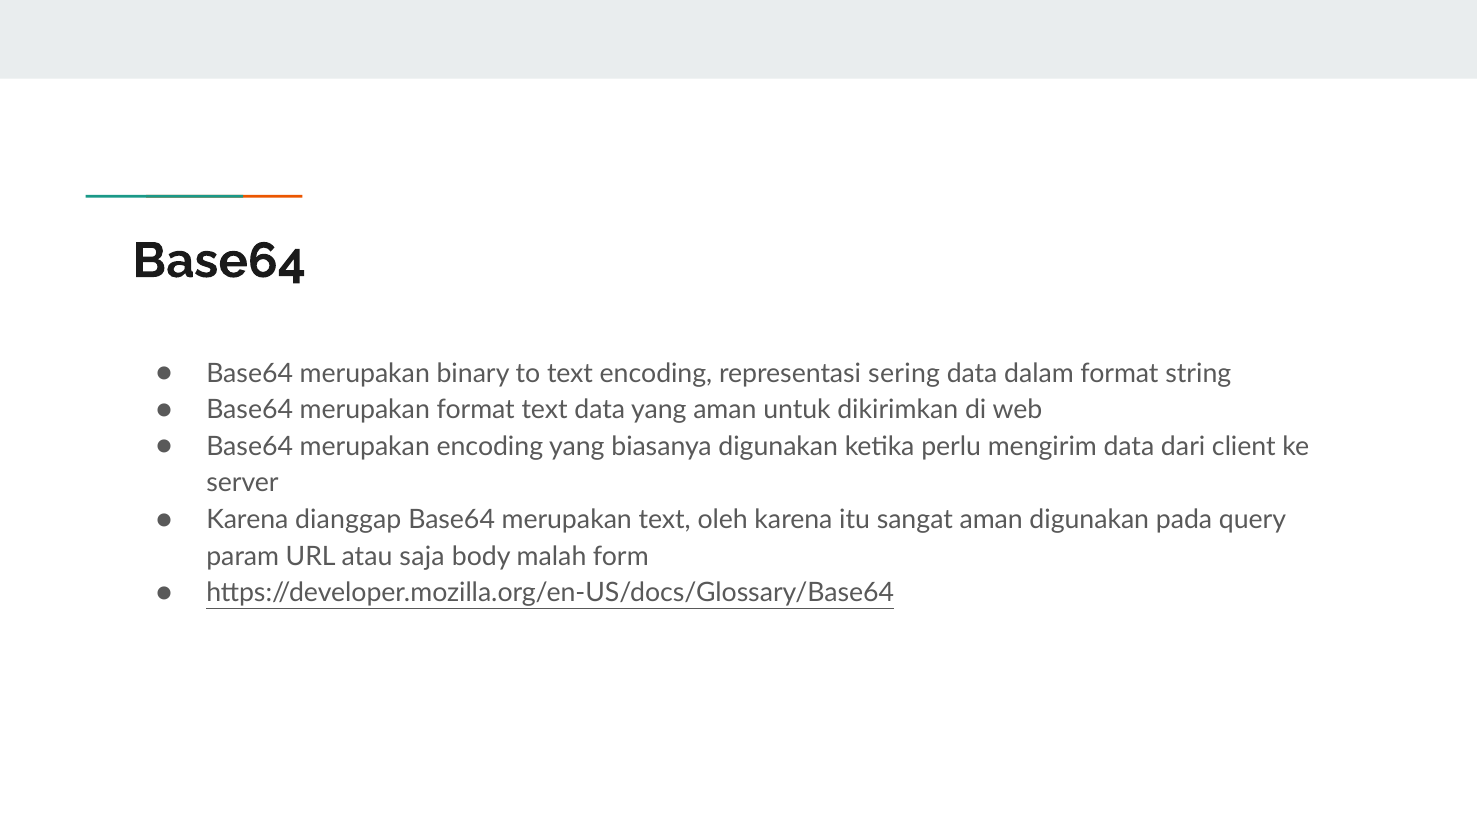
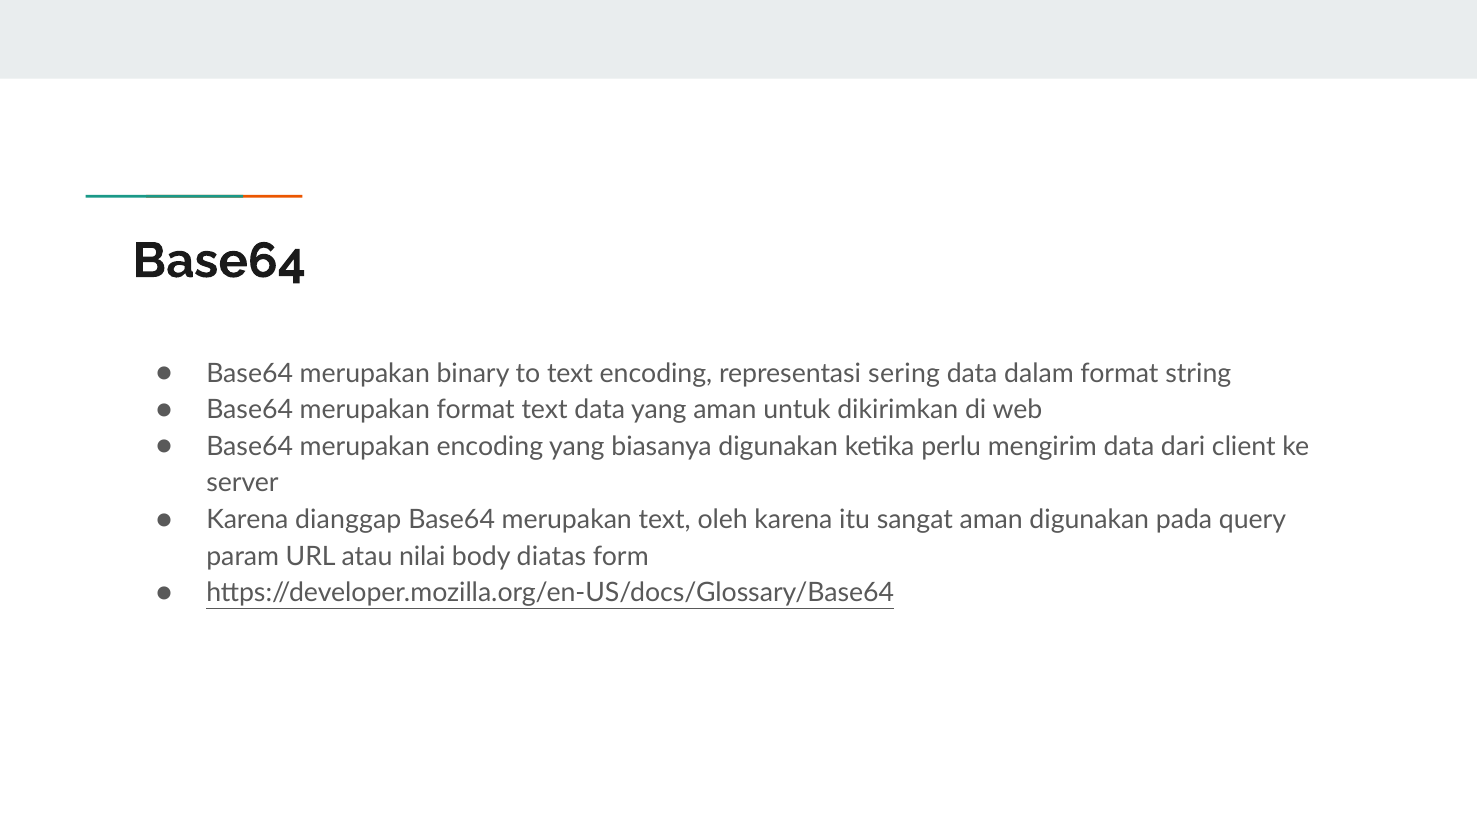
saja: saja -> nilai
malah: malah -> diatas
